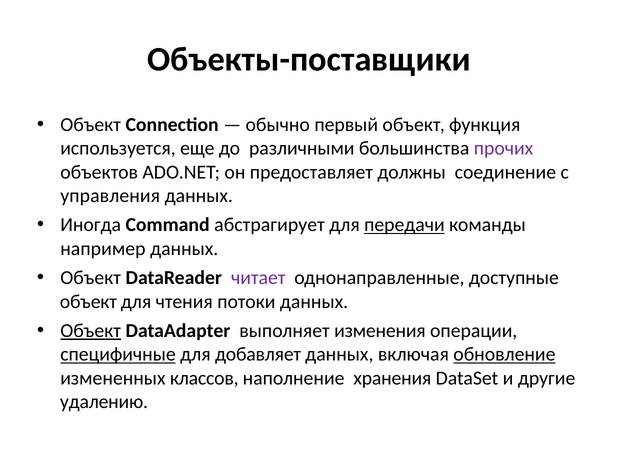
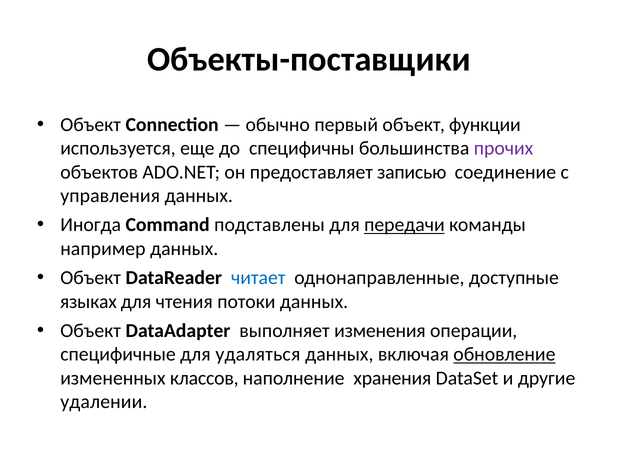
функция: функция -> функции
различными: различными -> специфичны
должны: должны -> записью
абстрагирует: абстрагирует -> подставлены
читает colour: purple -> blue
объект at (88, 301): объект -> языках
Объект at (91, 330) underline: present -> none
специфичные underline: present -> none
добавляет: добавляет -> удаляться
удалению: удалению -> удалении
